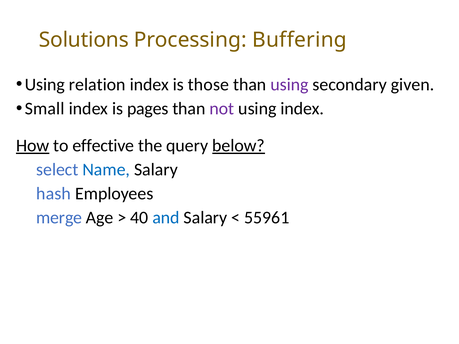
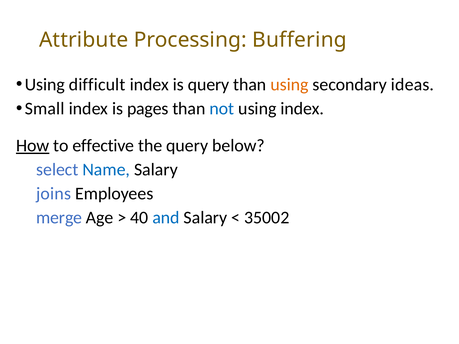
Solutions: Solutions -> Attribute
relation: relation -> difficult
is those: those -> query
using at (289, 85) colour: purple -> orange
given: given -> ideas
not colour: purple -> blue
below underline: present -> none
hash: hash -> joins
55961: 55961 -> 35002
